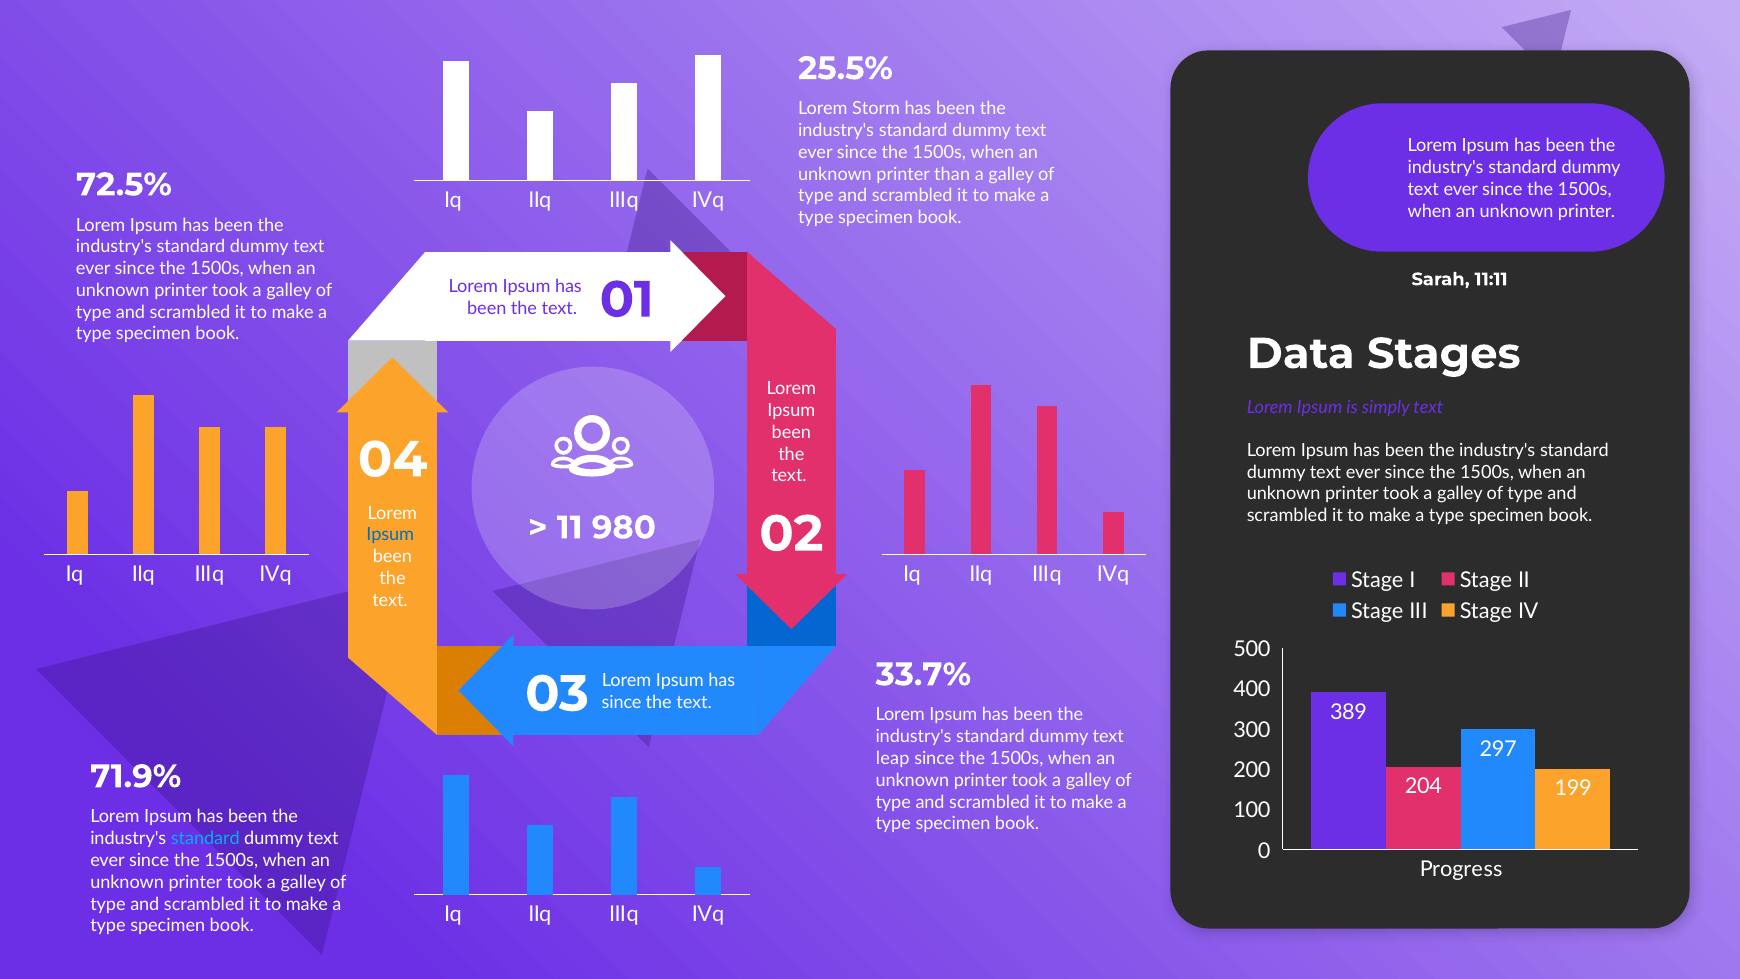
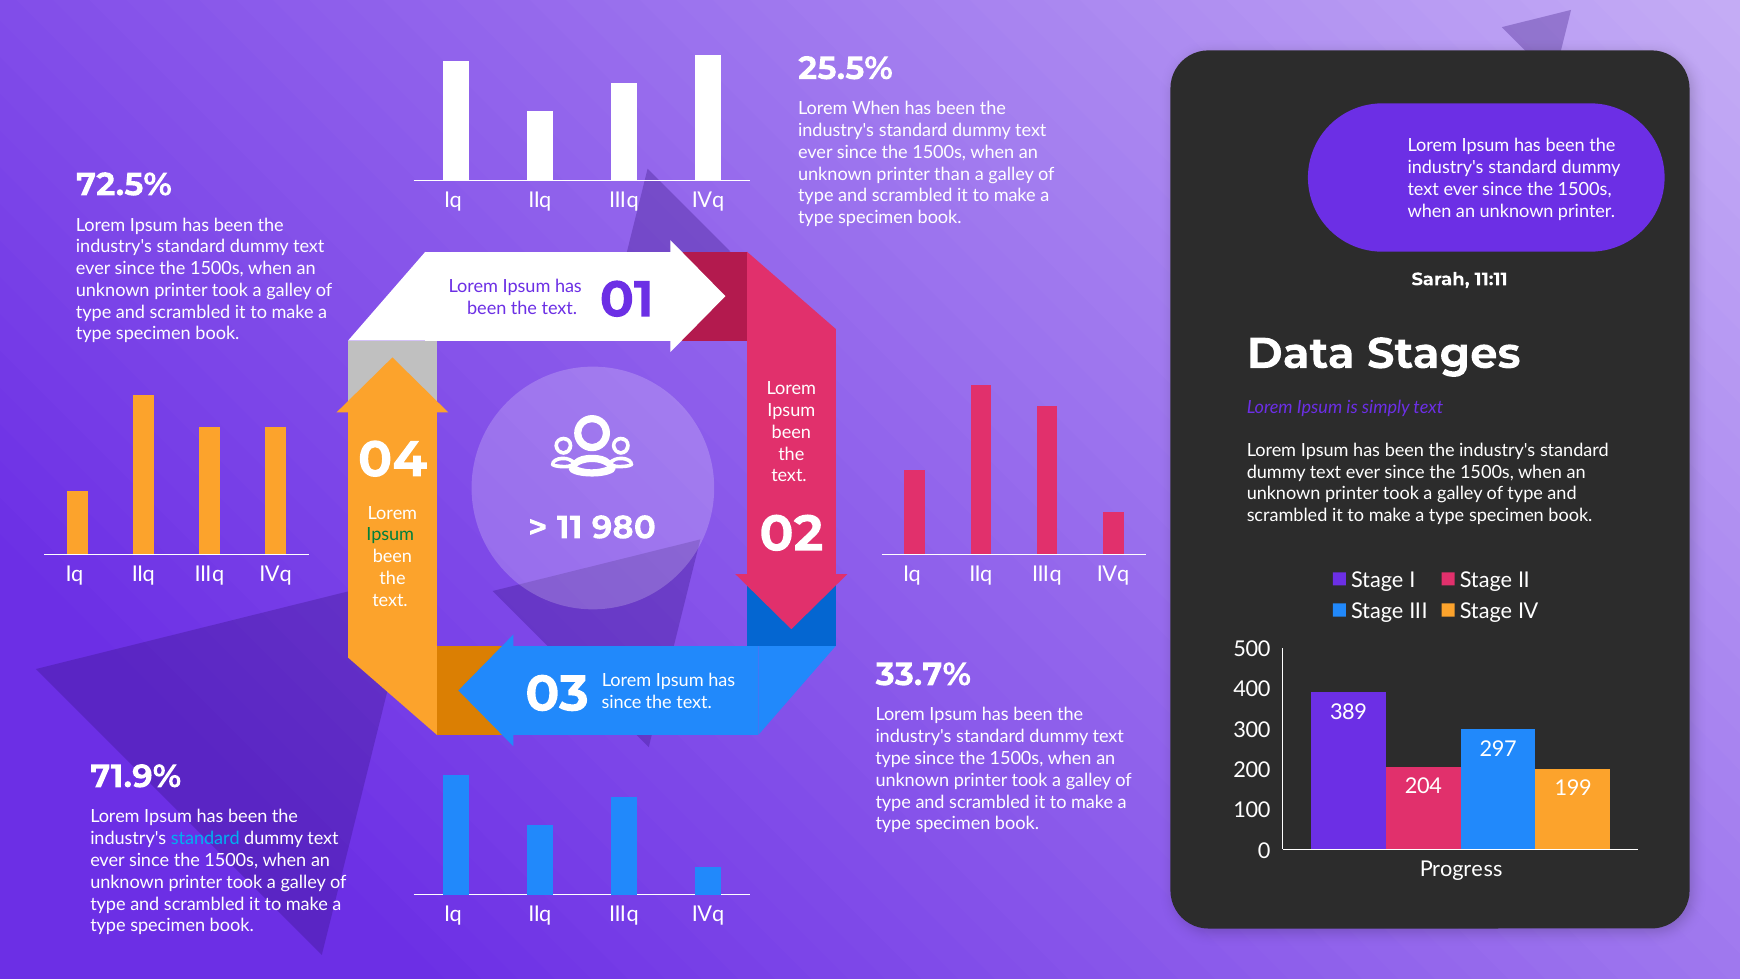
Lorem Storm: Storm -> When
Ipsum at (390, 535) colour: blue -> green
leap at (893, 758): leap -> type
